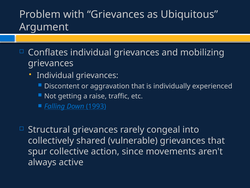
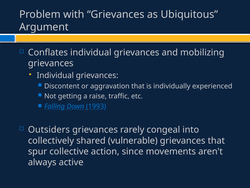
Structural: Structural -> Outsiders
